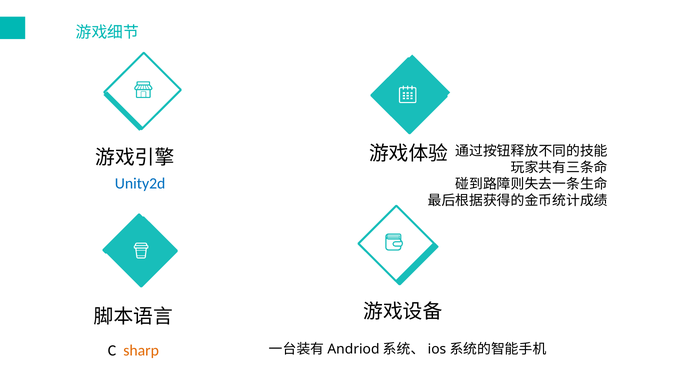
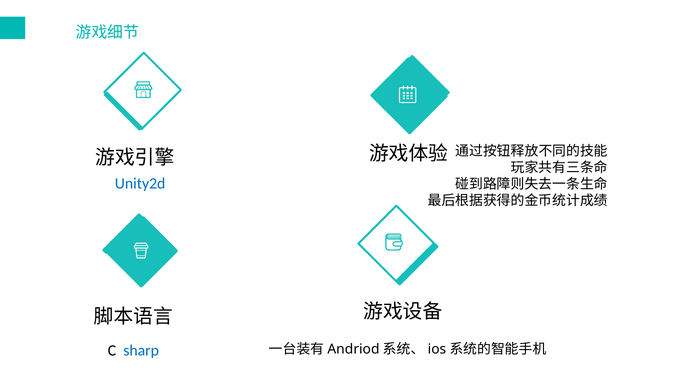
sharp colour: orange -> blue
